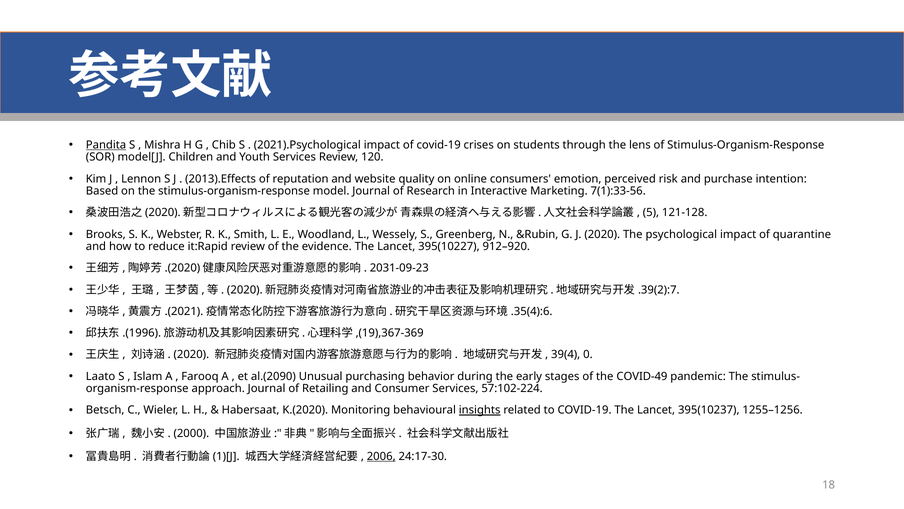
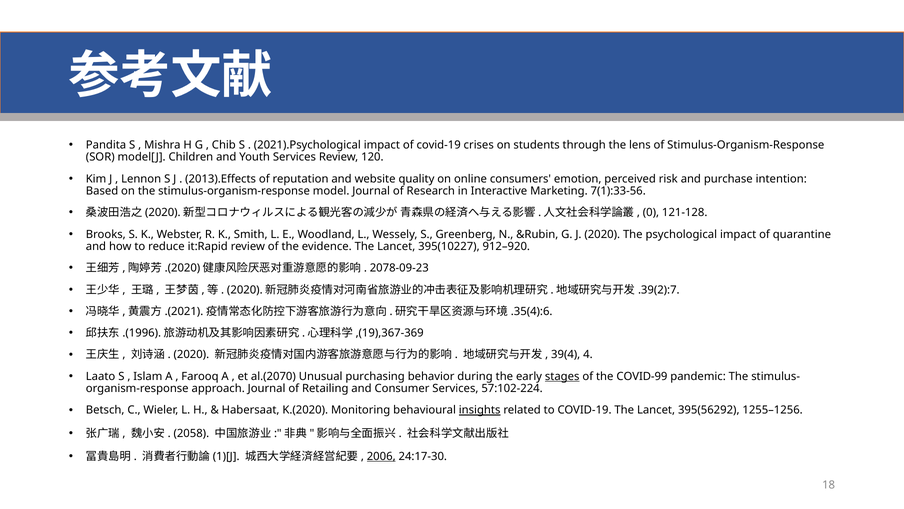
Pandita underline: present -> none
5: 5 -> 0
2031-09-23: 2031-09-23 -> 2078-09-23
0: 0 -> 4
al.(2090: al.(2090 -> al.(2070
stages underline: none -> present
COVID-49: COVID-49 -> COVID-99
395(10237: 395(10237 -> 395(56292
2000: 2000 -> 2058
